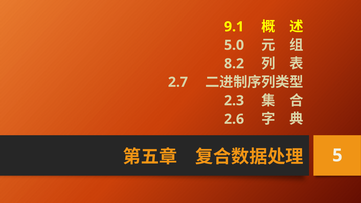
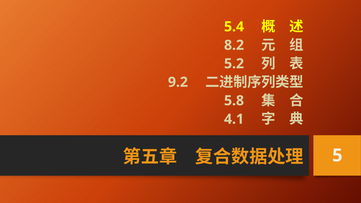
9.1: 9.1 -> 5.4
5.0: 5.0 -> 8.2
8.2: 8.2 -> 5.2
2.7: 2.7 -> 9.2
2.3: 2.3 -> 5.8
2.6: 2.6 -> 4.1
